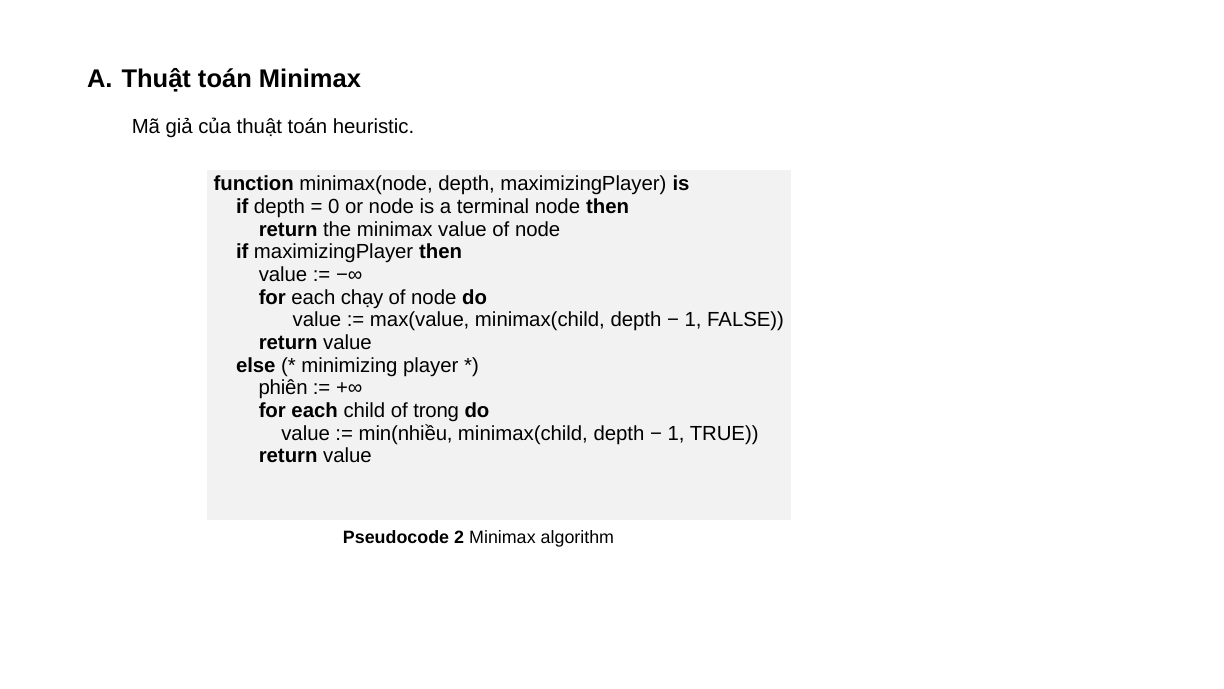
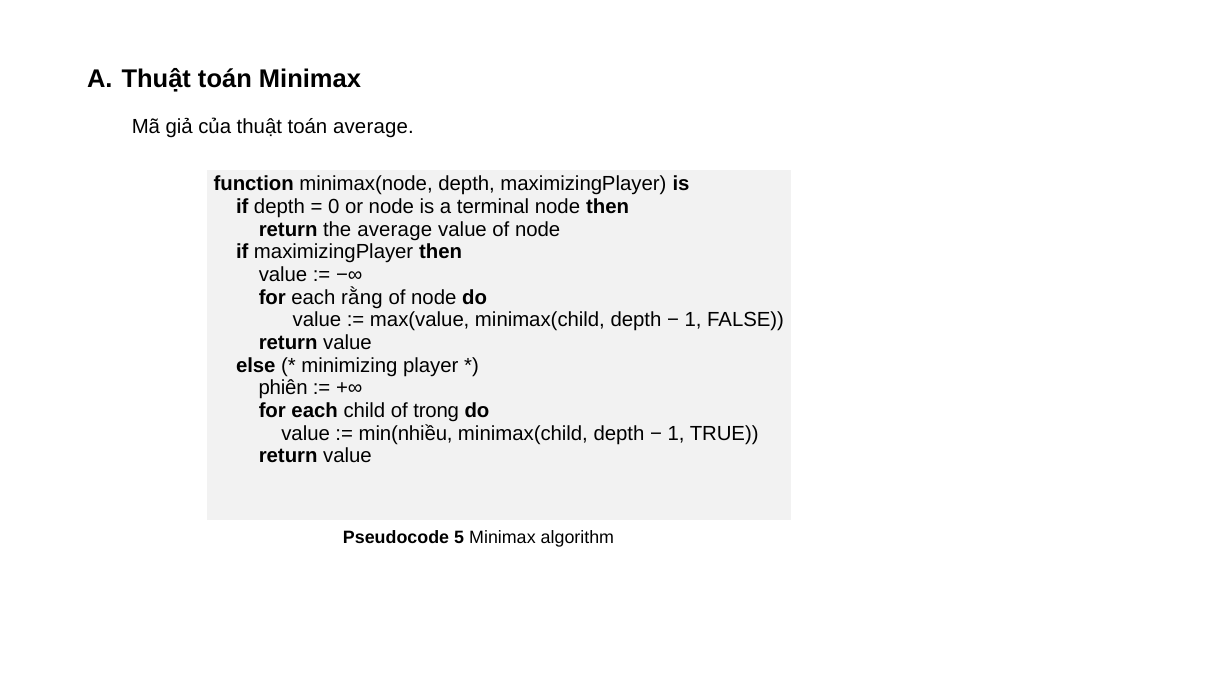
toán heuristic: heuristic -> average
the minimax: minimax -> average
chạy: chạy -> rằng
2: 2 -> 5
